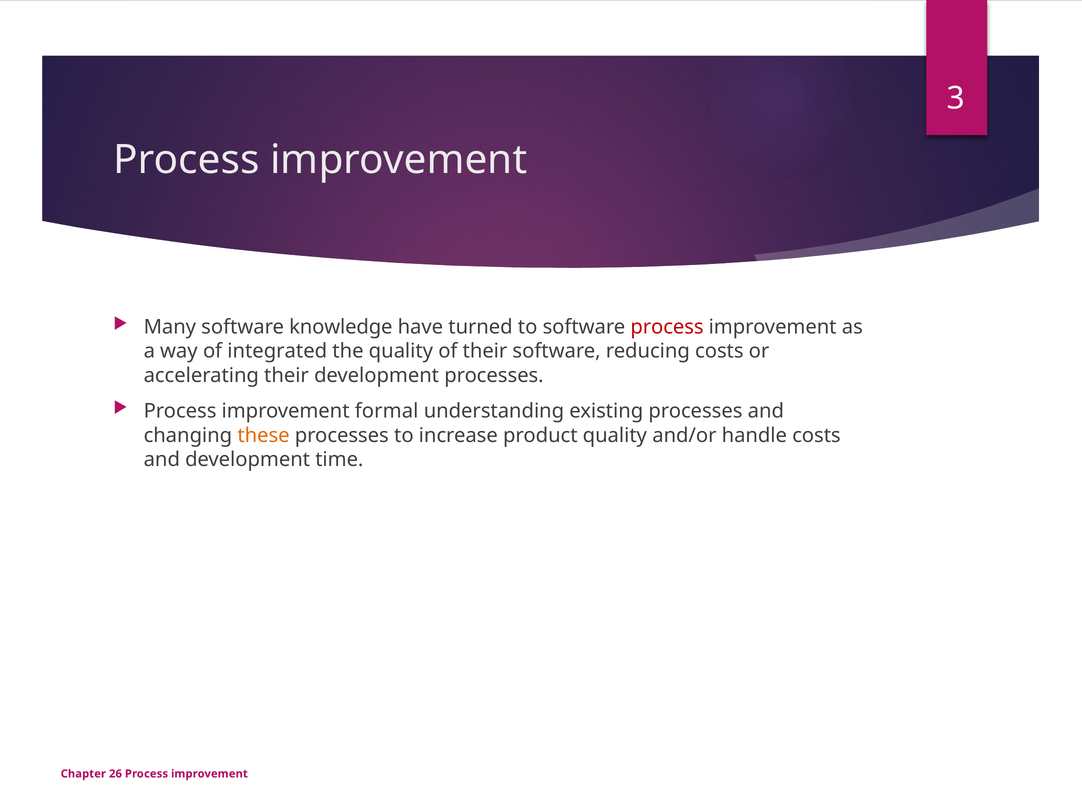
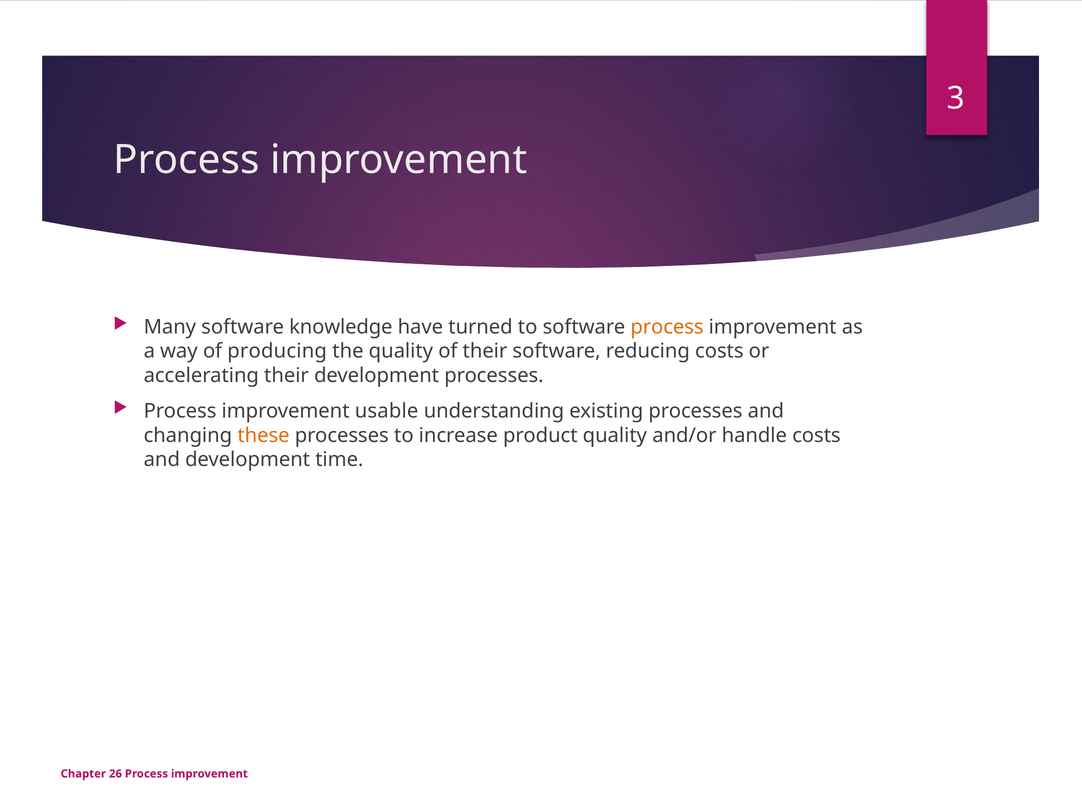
process at (667, 327) colour: red -> orange
integrated: integrated -> producing
formal: formal -> usable
